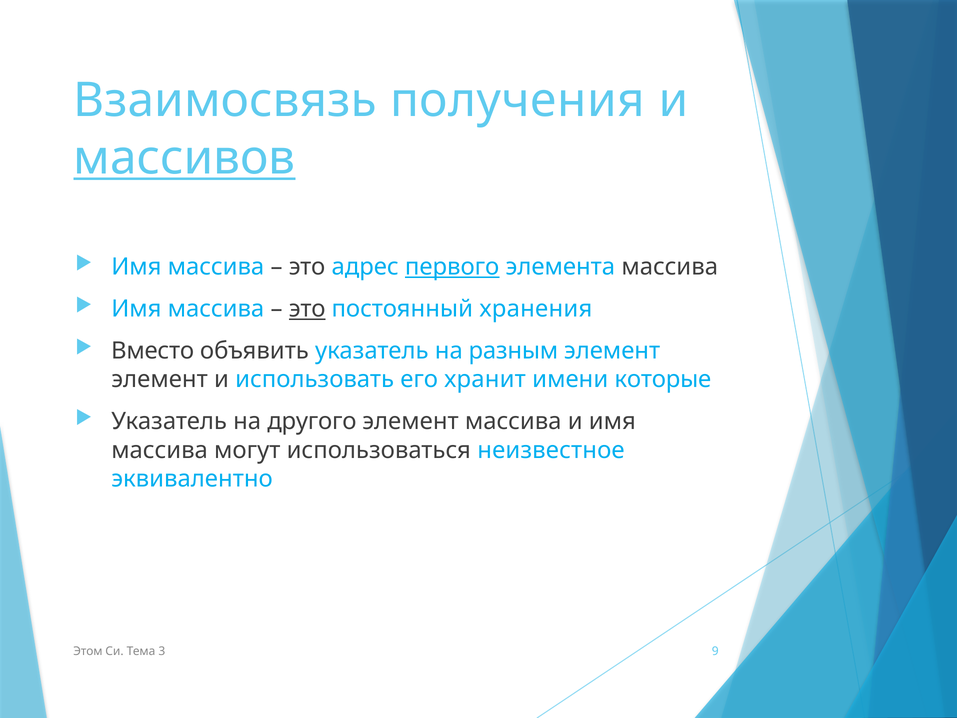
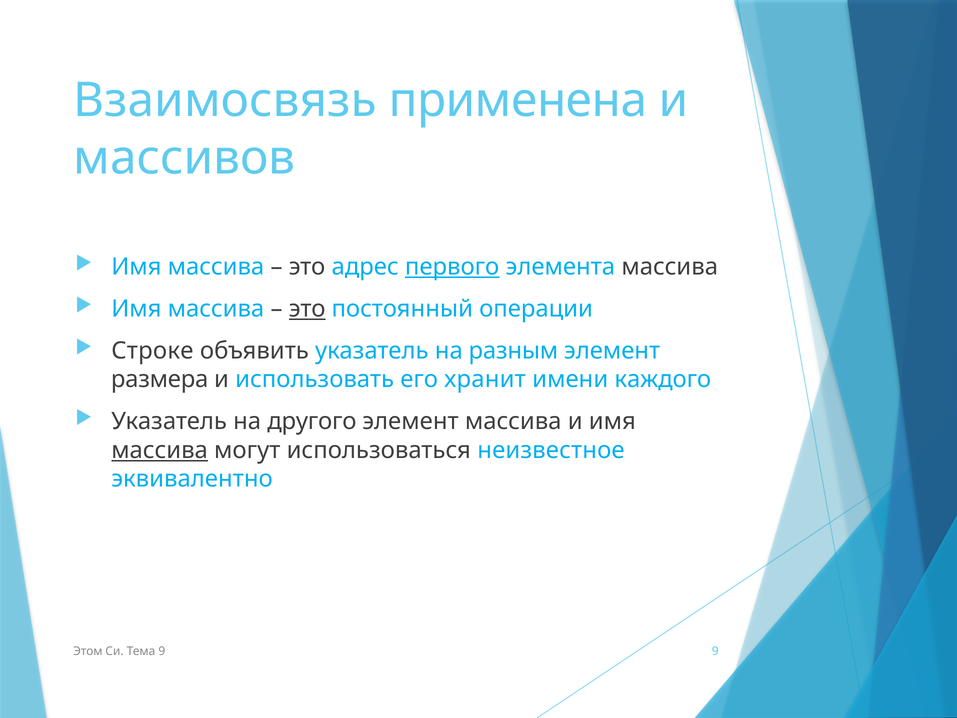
получения: получения -> применена
массивов underline: present -> none
хранения: хранения -> операции
Вместо: Вместо -> Строке
элемент at (160, 379): элемент -> размера
которые: которые -> каждого
массива at (160, 450) underline: none -> present
Тема 3: 3 -> 9
